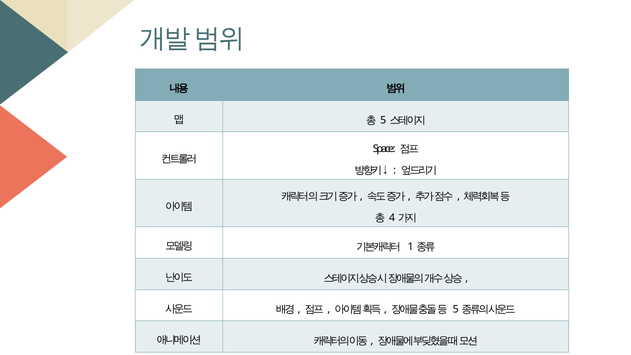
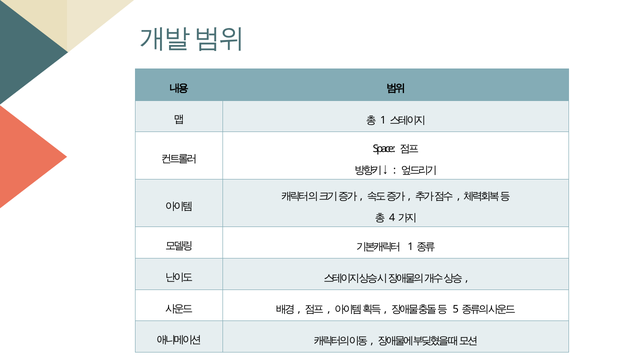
5 at (383, 120): 5 -> 1
